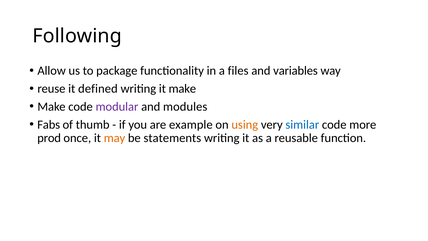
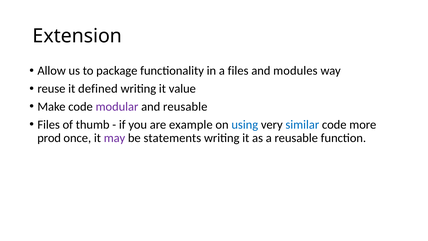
Following: Following -> Extension
variables: variables -> modules
it make: make -> value
and modules: modules -> reusable
Fabs at (49, 124): Fabs -> Files
using colour: orange -> blue
may colour: orange -> purple
